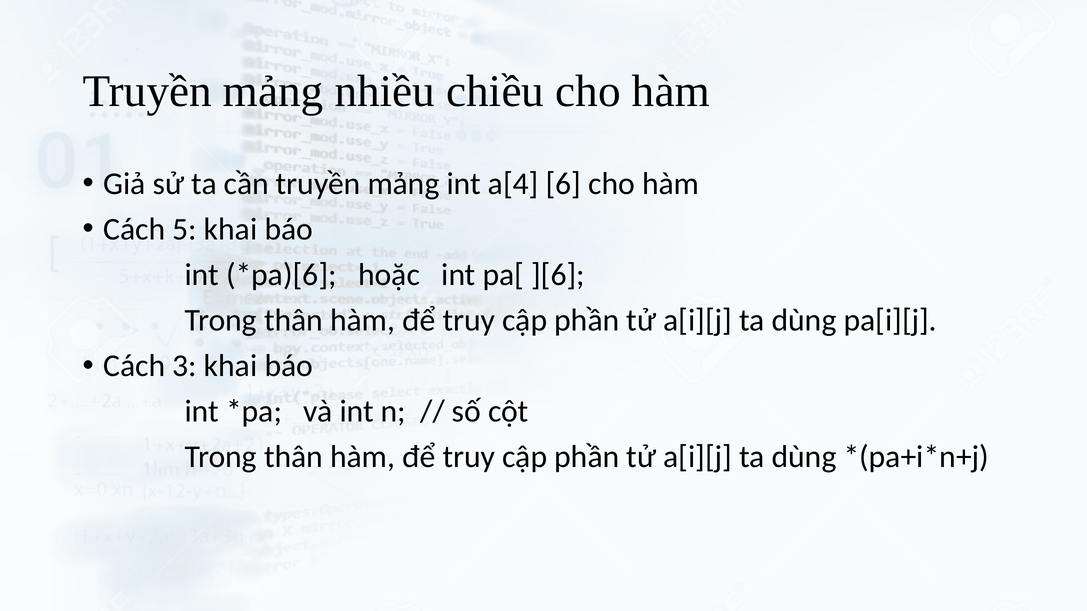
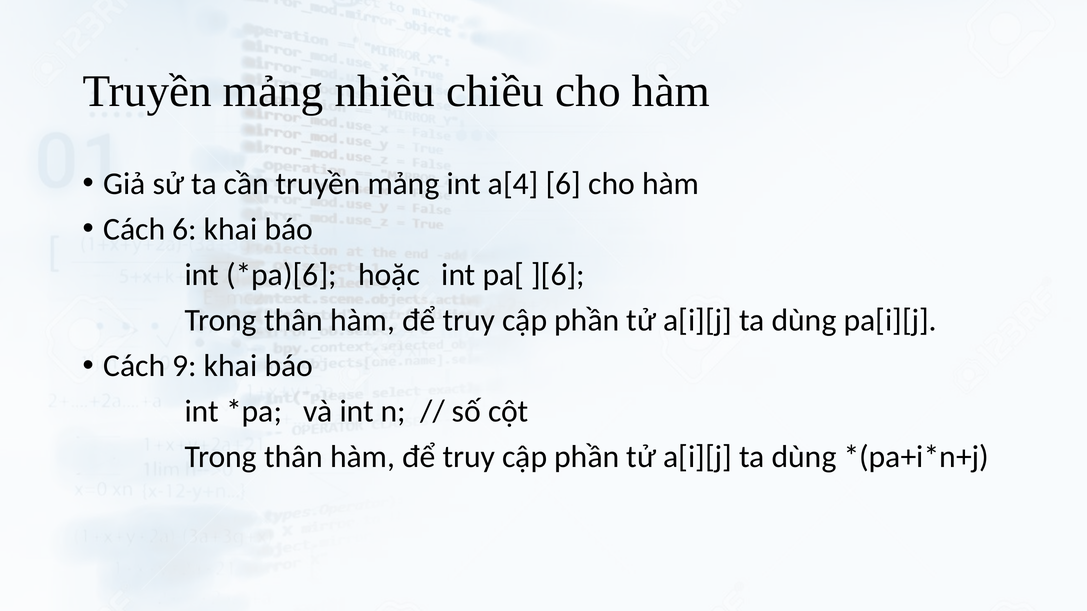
Cách 5: 5 -> 6
3: 3 -> 9
